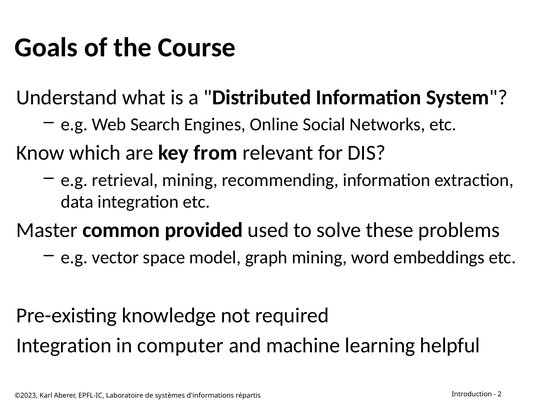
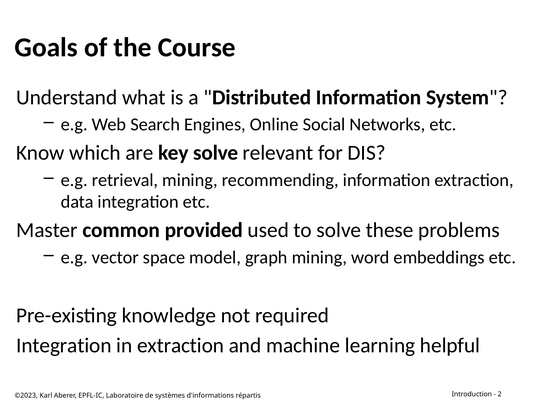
key from: from -> solve
in computer: computer -> extraction
